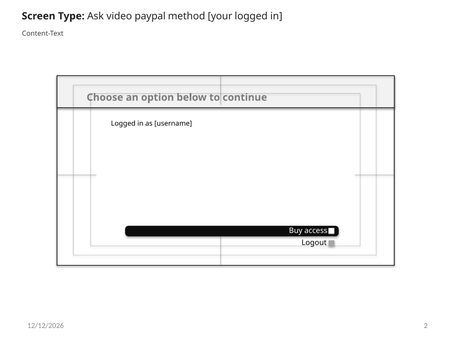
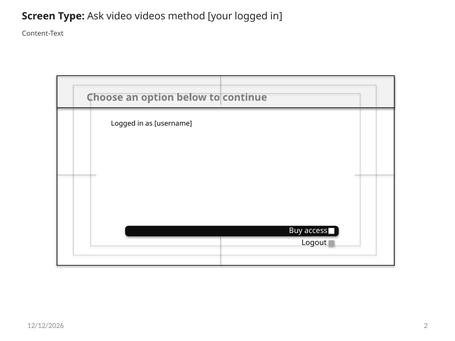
paypal: paypal -> videos
